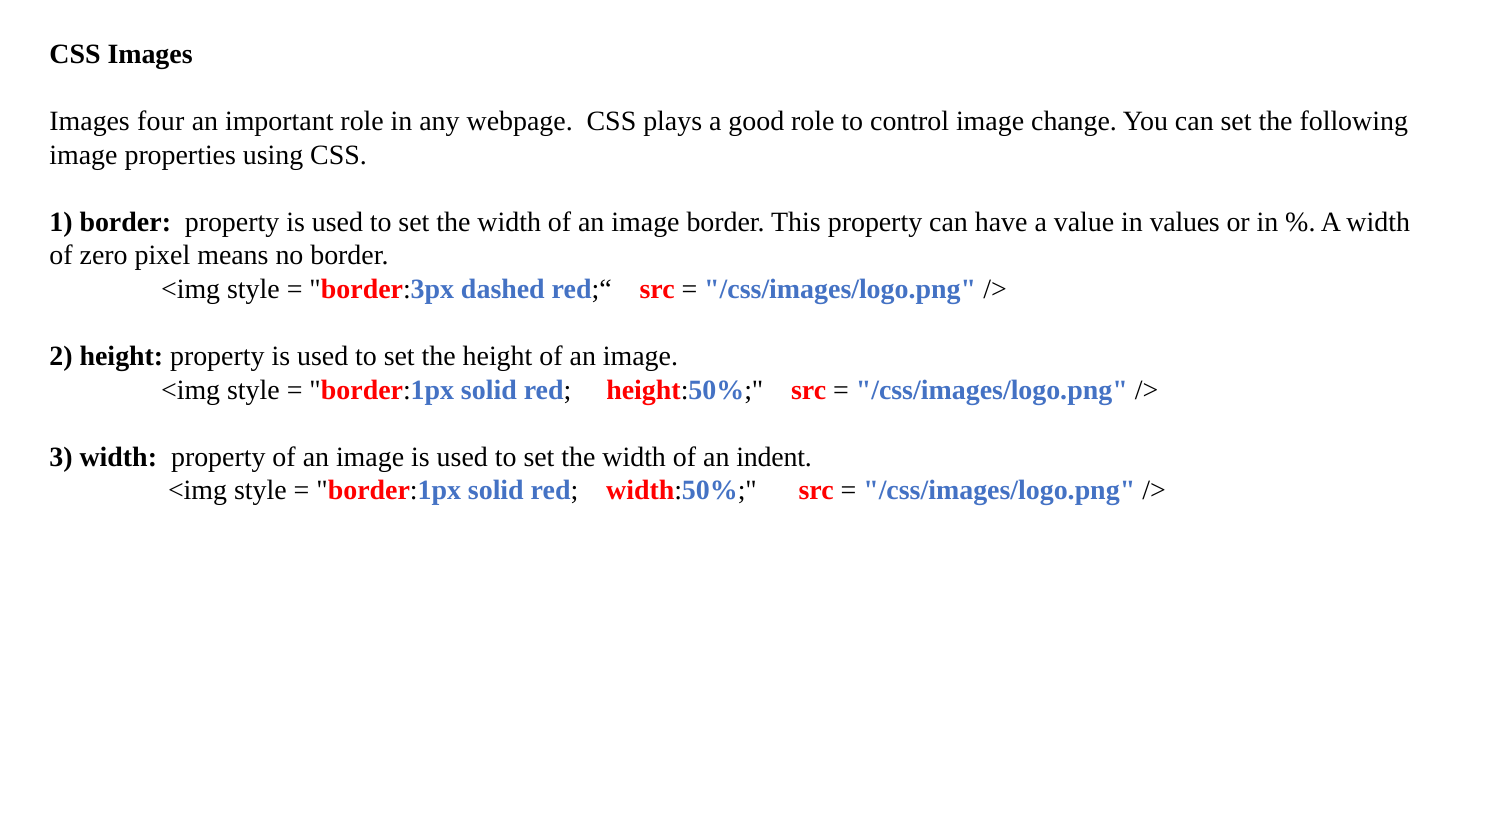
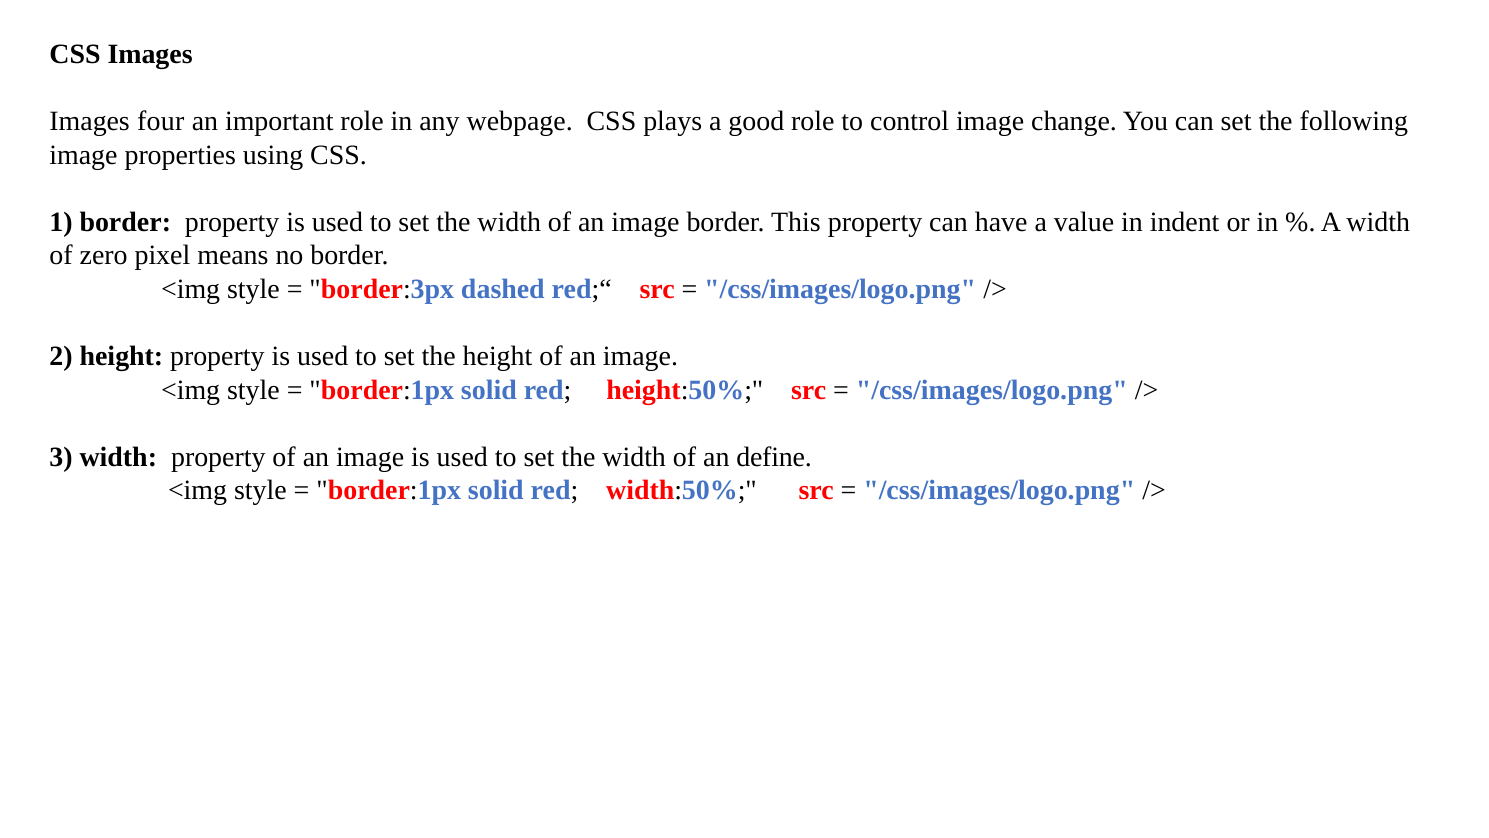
values: values -> indent
indent: indent -> define
